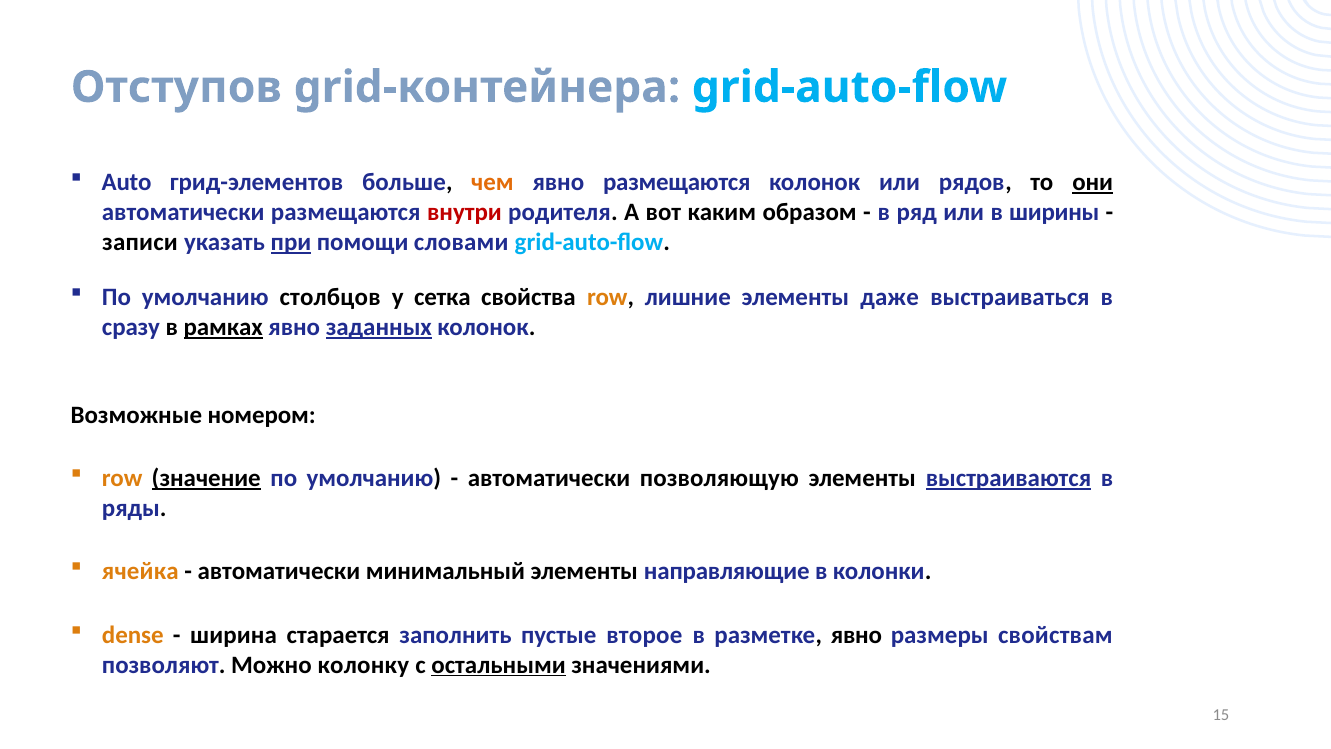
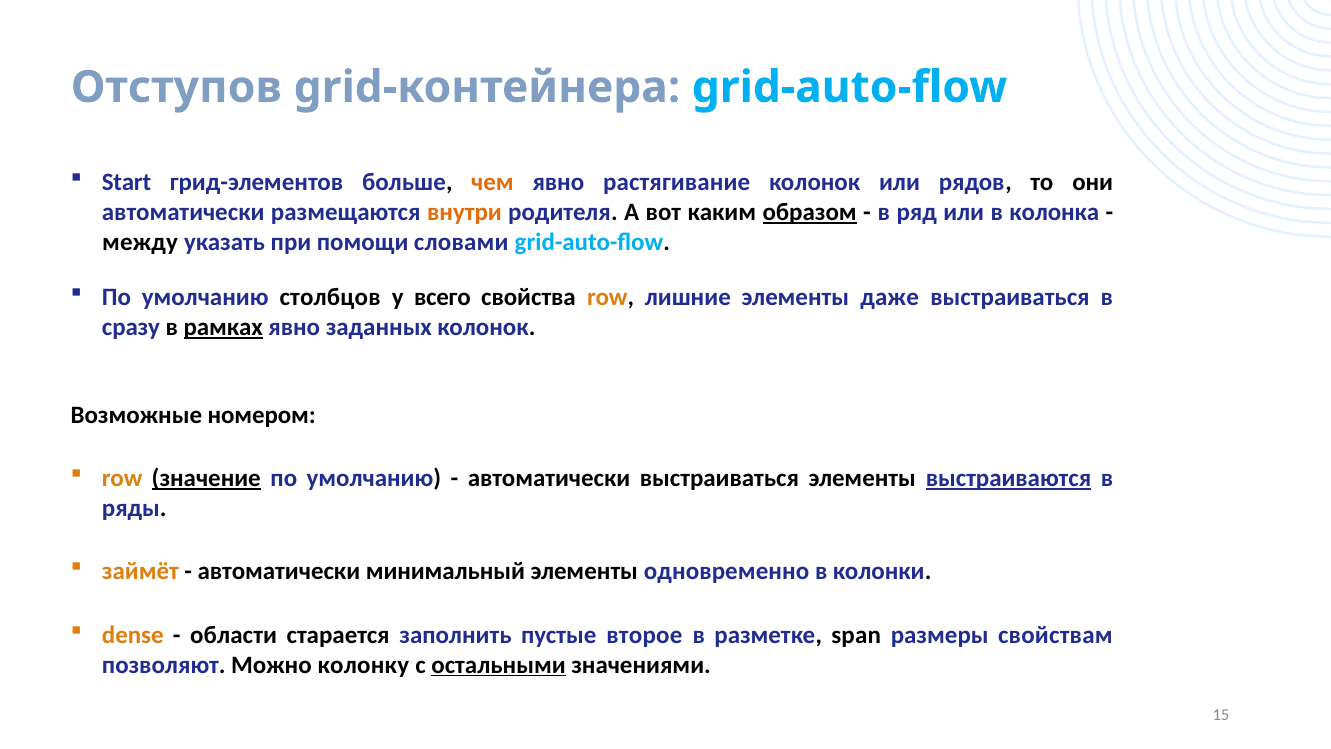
Auto: Auto -> Start
явно размещаются: размещаются -> растягивание
они underline: present -> none
внутри colour: red -> orange
образом underline: none -> present
ширины: ширины -> колонка
записи: записи -> между
при underline: present -> none
сетка: сетка -> всего
заданных underline: present -> none
автоматически позволяющую: позволяющую -> выстраиваться
ячейка: ячейка -> займёт
направляющие: направляющие -> одновременно
ширина: ширина -> области
разметке явно: явно -> span
